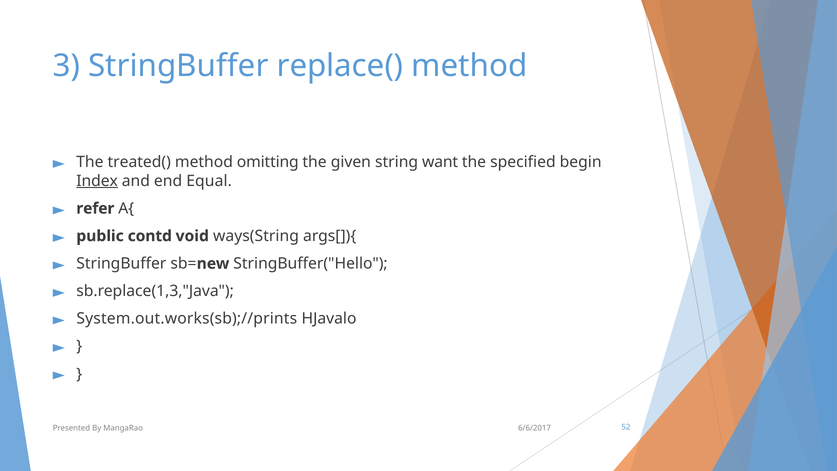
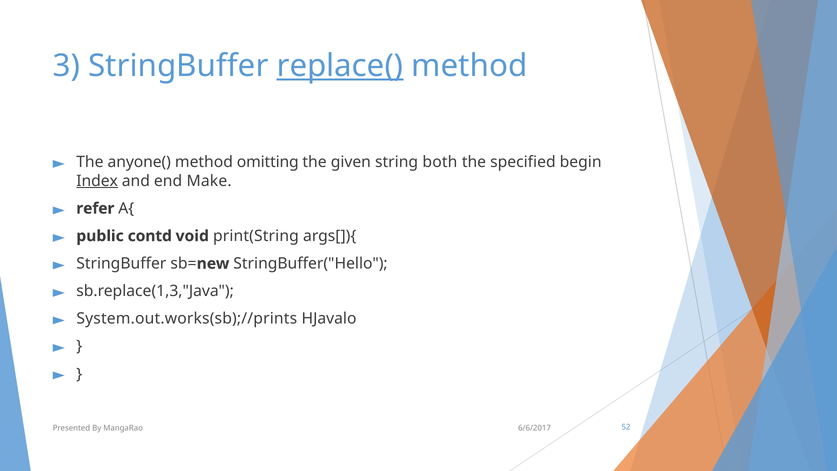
replace( underline: none -> present
treated(: treated( -> anyone(
want: want -> both
Equal: Equal -> Make
ways(String: ways(String -> print(String
